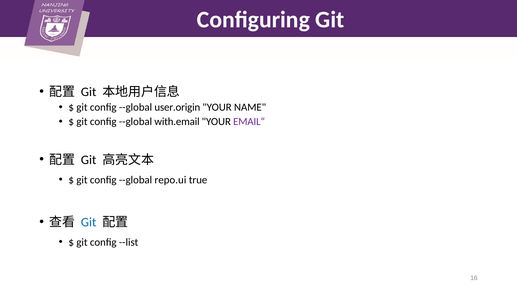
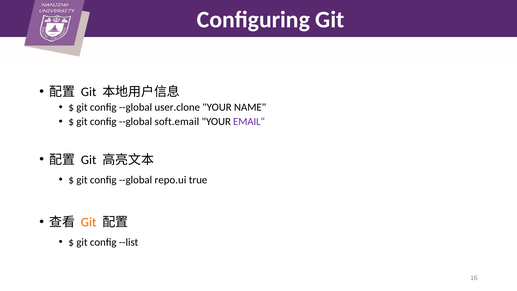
user.origin: user.origin -> user.clone
with.email: with.email -> soft.email
Git at (89, 222) colour: blue -> orange
